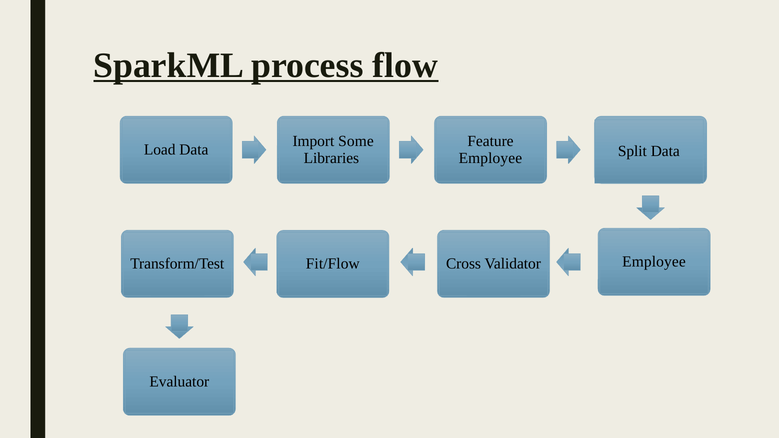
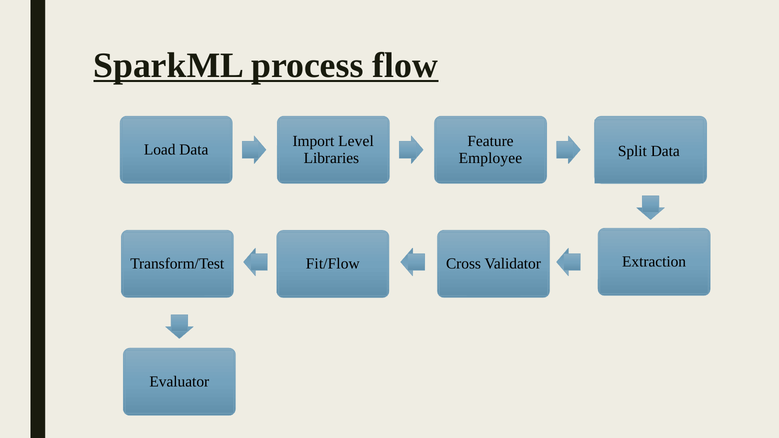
Some: Some -> Level
Employee at (654, 262): Employee -> Extraction
